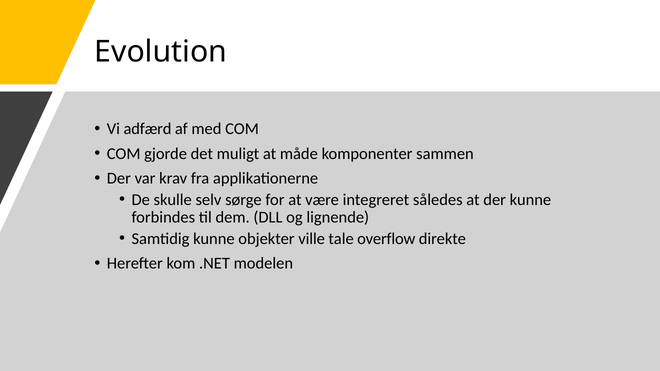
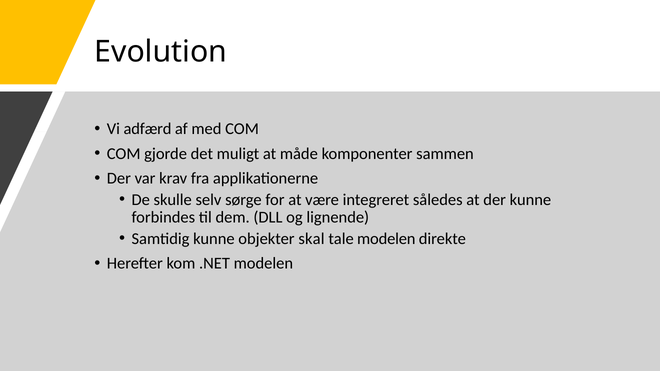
ville: ville -> skal
tale overflow: overflow -> modelen
